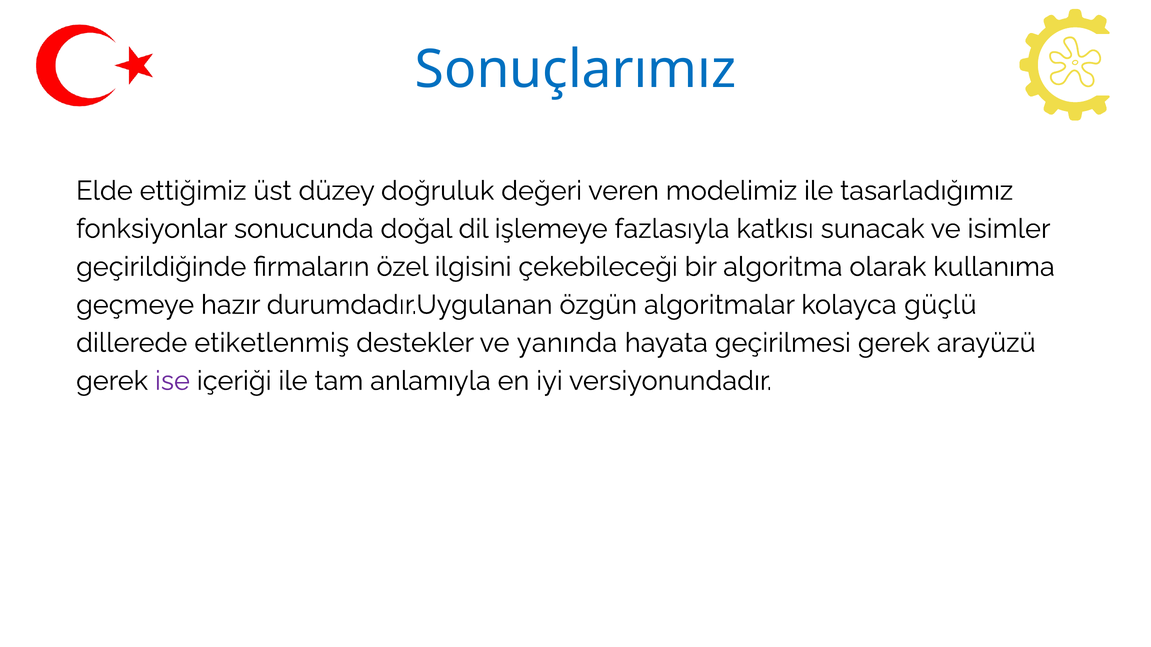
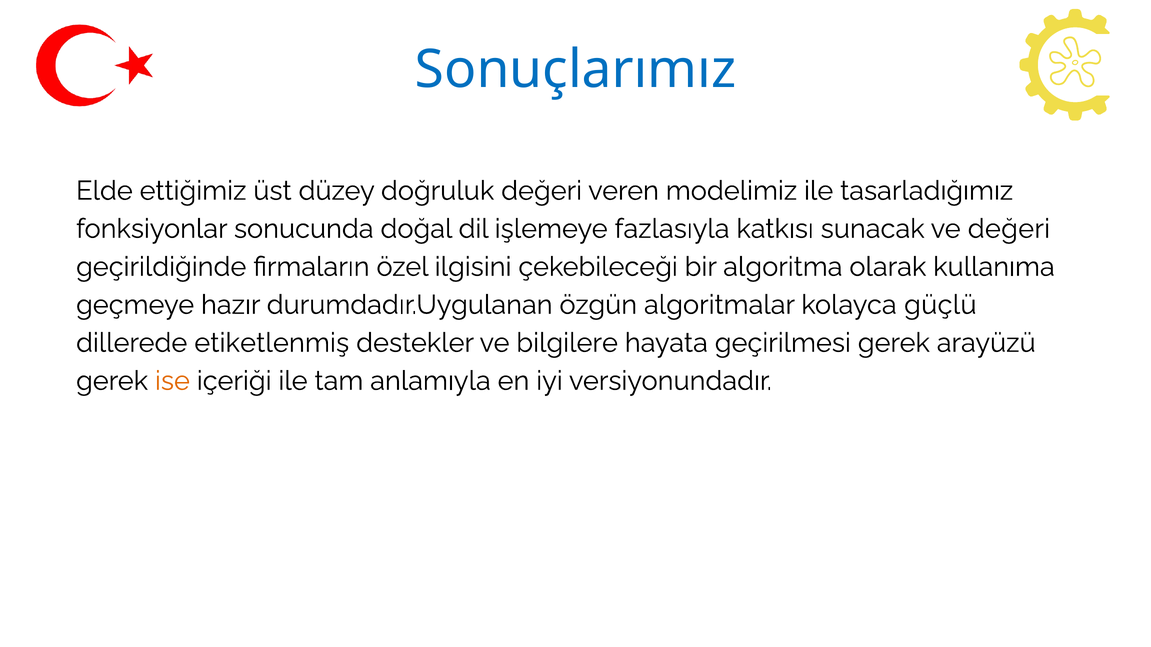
ve isimler: isimler -> değeri
yanında: yanında -> bilgilere
ise colour: purple -> orange
